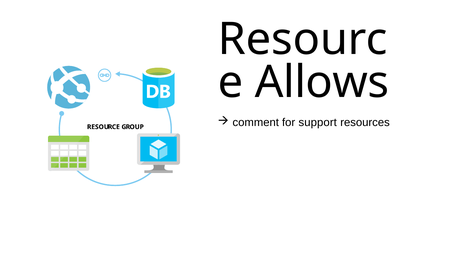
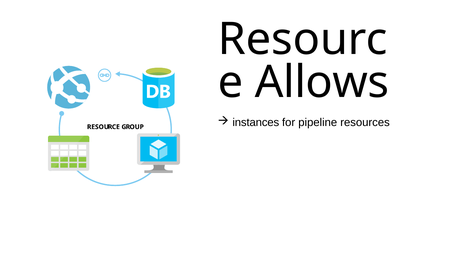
comment: comment -> instances
support: support -> pipeline
